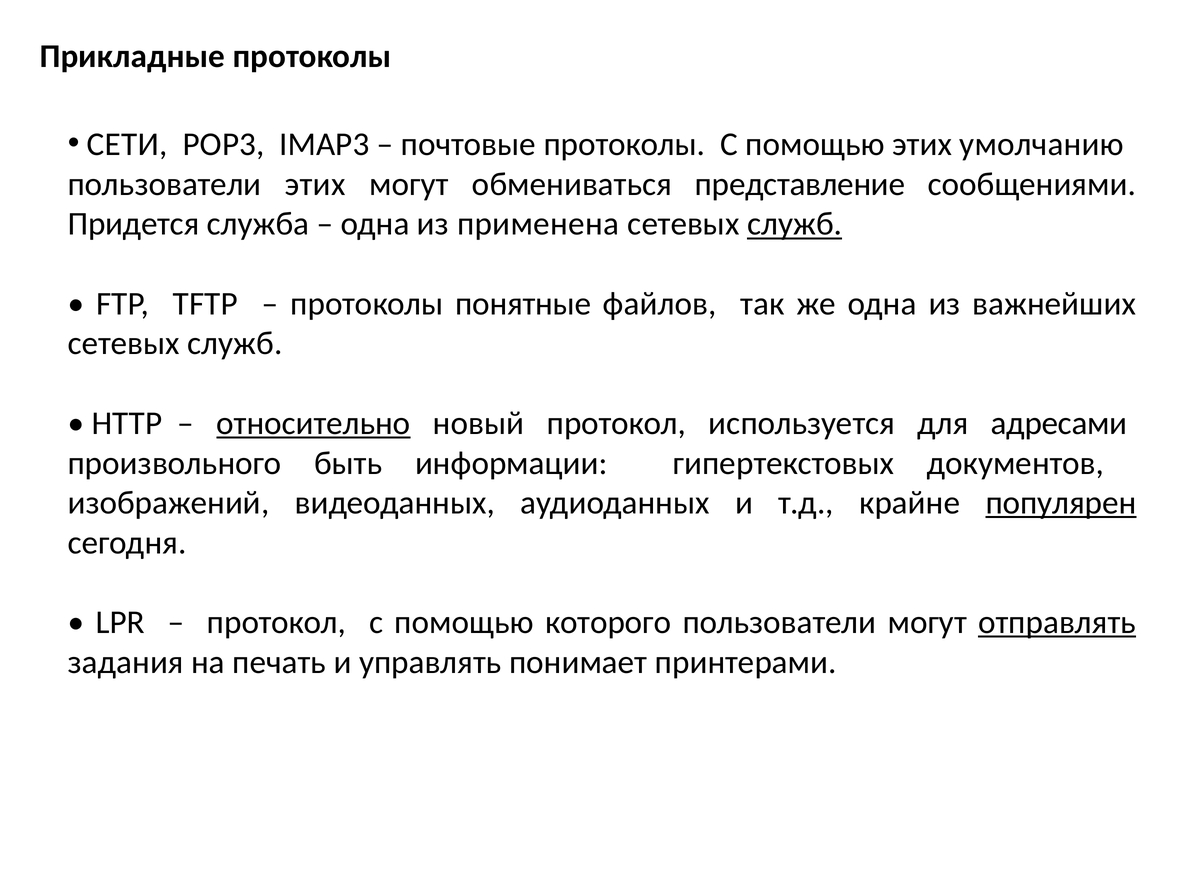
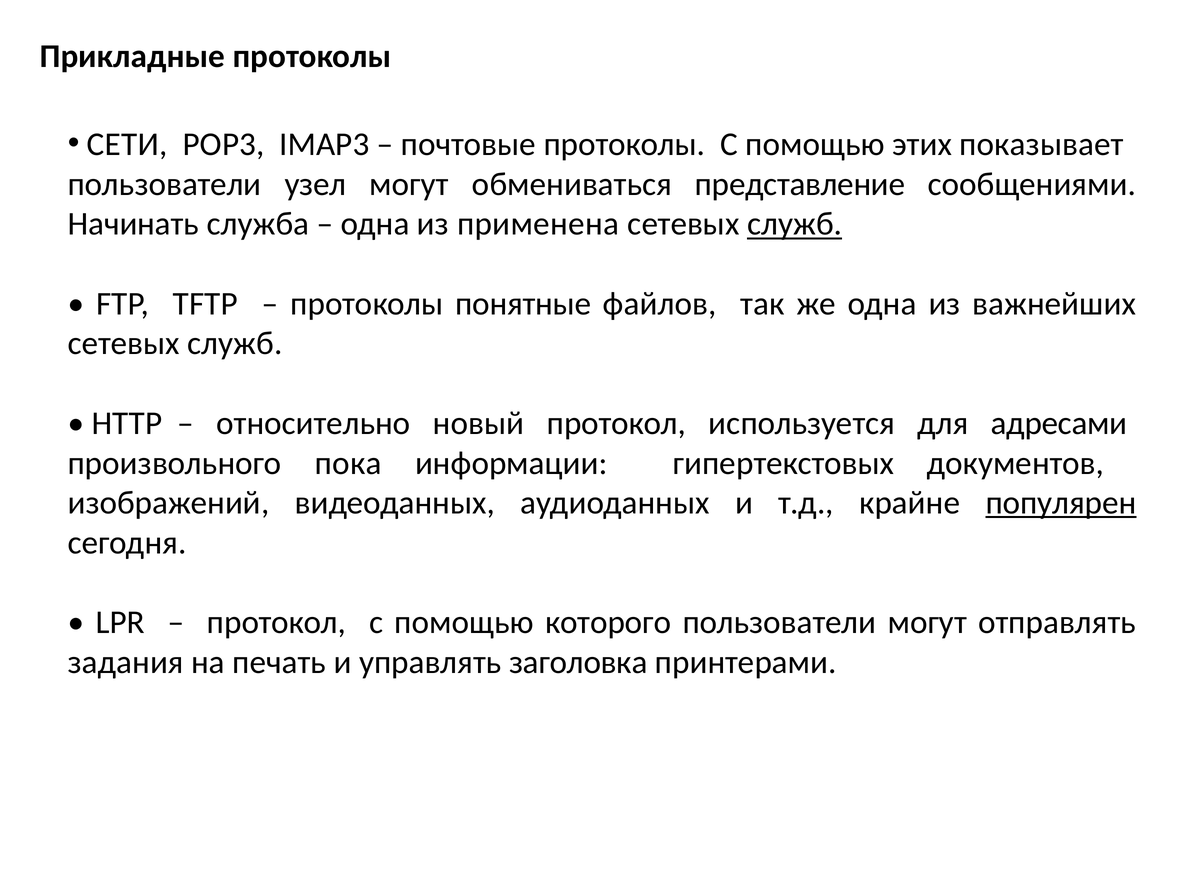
умолчанию: умолчанию -> показывает
пользователи этих: этих -> узел
Придется: Придется -> Начинать
относительно underline: present -> none
быть: быть -> пока
отправлять underline: present -> none
понимает: понимает -> заголовка
